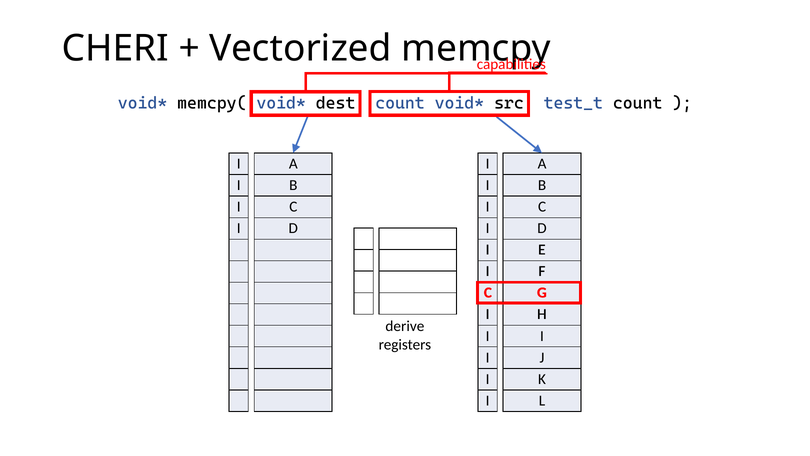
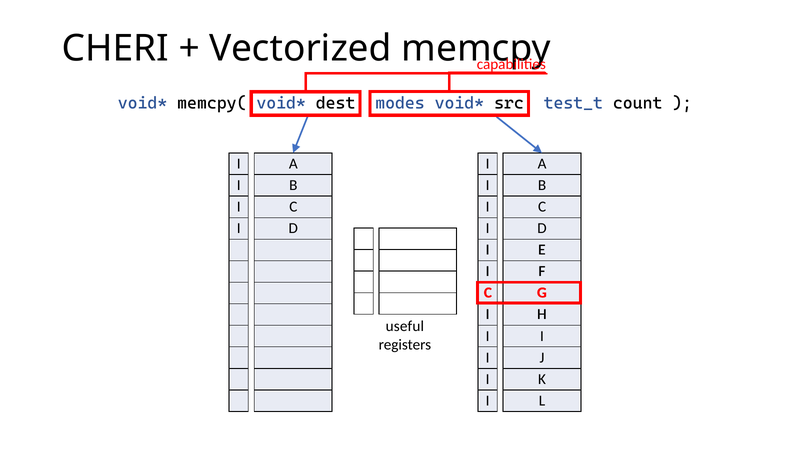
dest count: count -> modes
derive: derive -> useful
